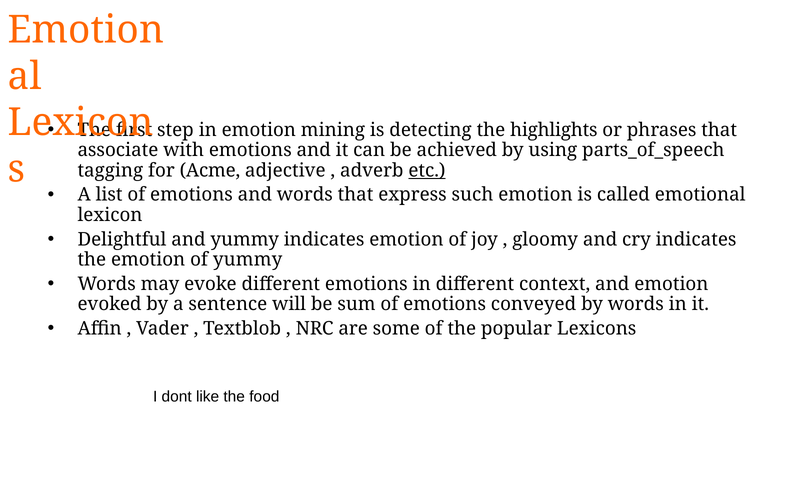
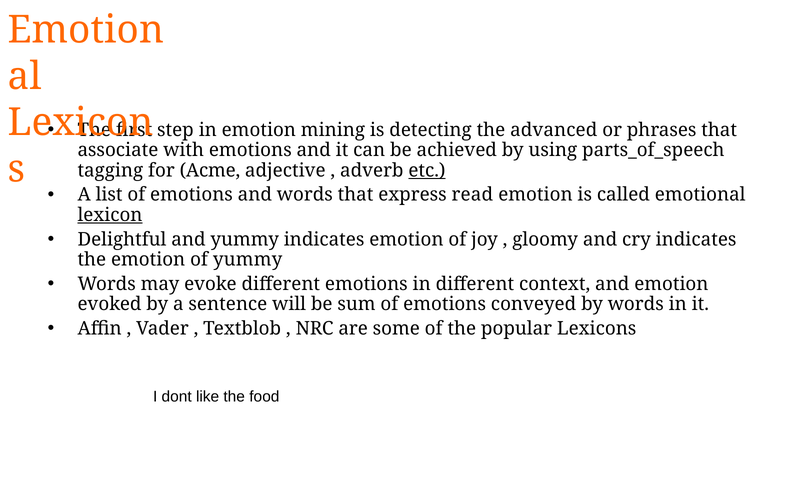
highlights: highlights -> advanced
such: such -> read
lexicon at (110, 215) underline: none -> present
